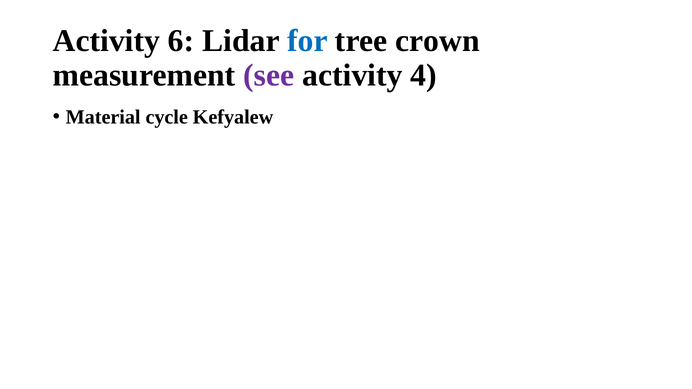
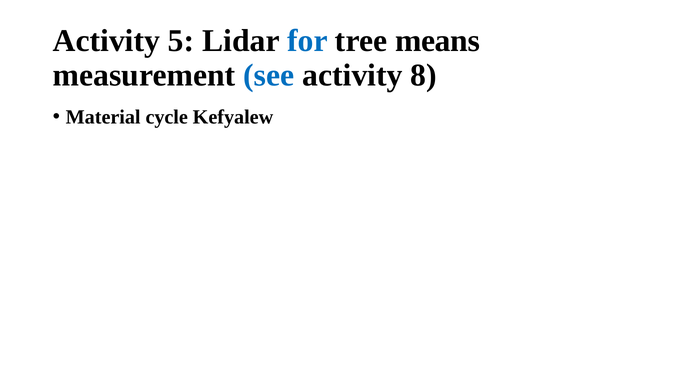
6: 6 -> 5
crown: crown -> means
see colour: purple -> blue
4: 4 -> 8
